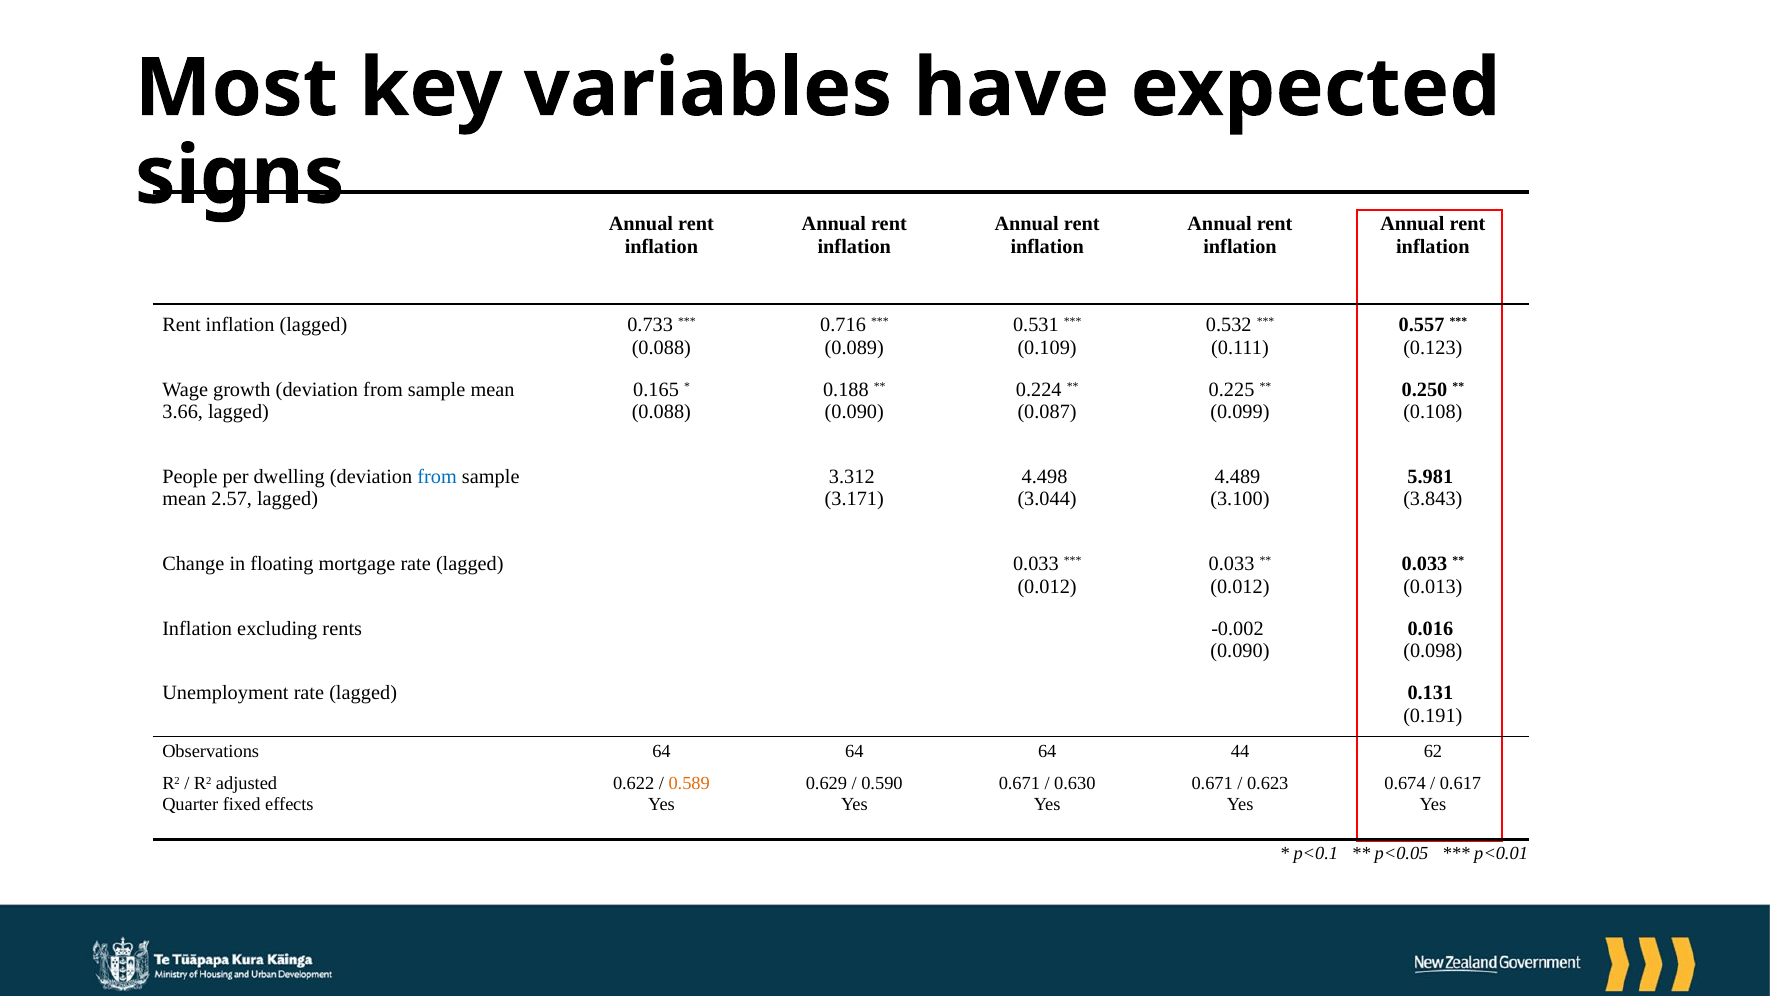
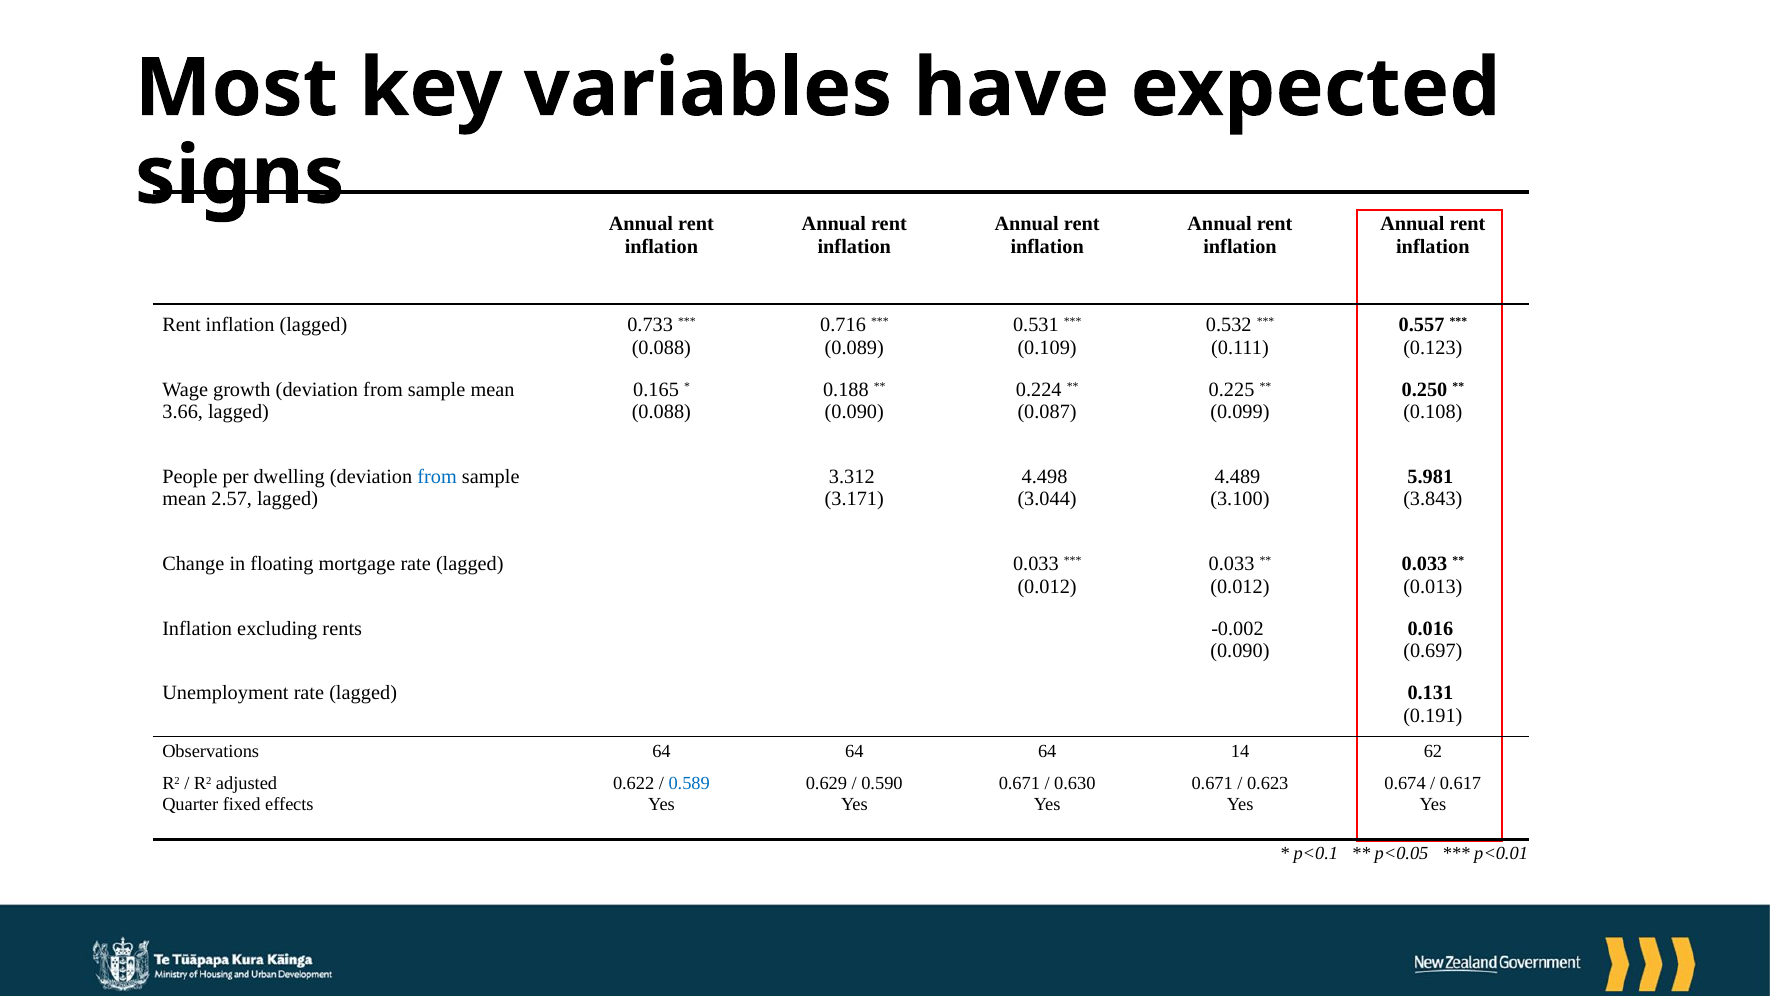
0.098: 0.098 -> 0.697
44: 44 -> 14
0.589 colour: orange -> blue
